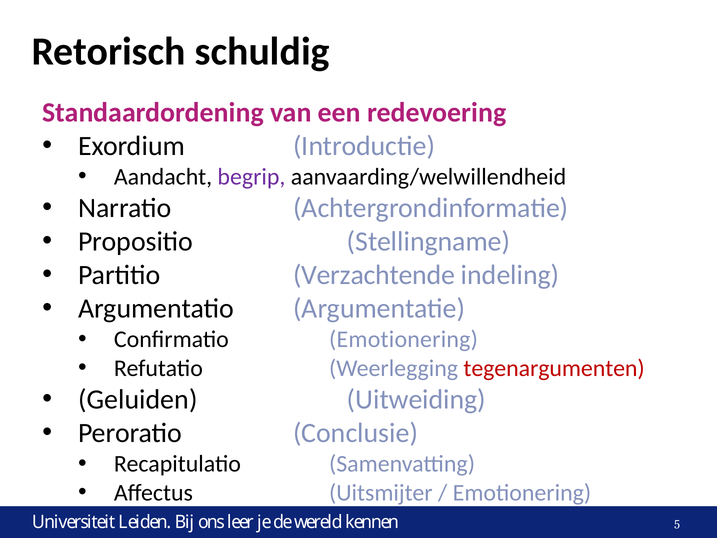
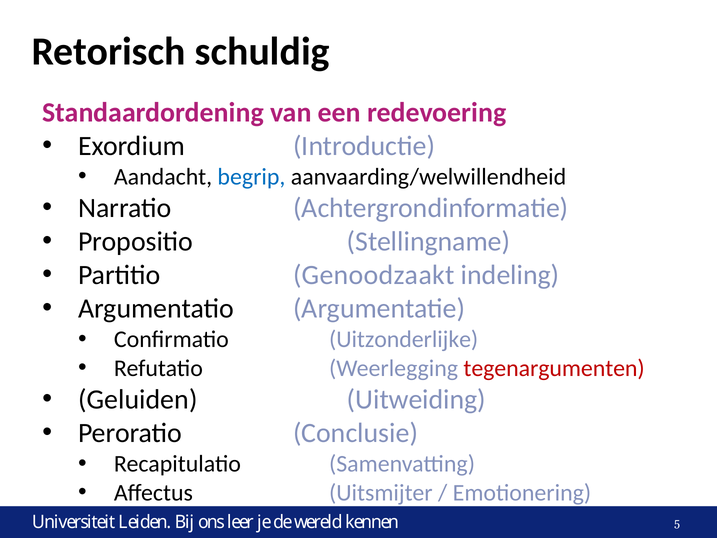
begrip colour: purple -> blue
Verzachtende: Verzachtende -> Genoodzaakt
Confirmatio Emotionering: Emotionering -> Uitzonderlijke
